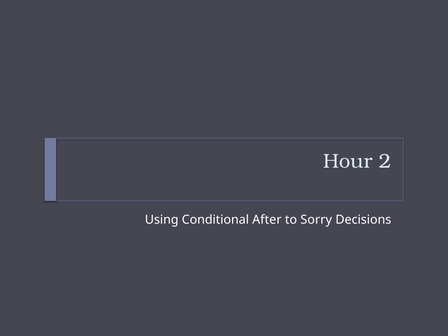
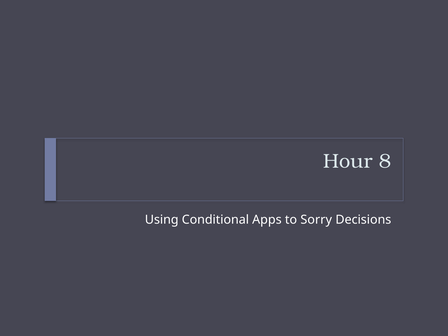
2: 2 -> 8
After: After -> Apps
